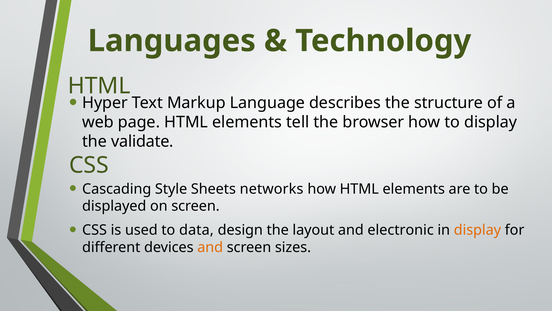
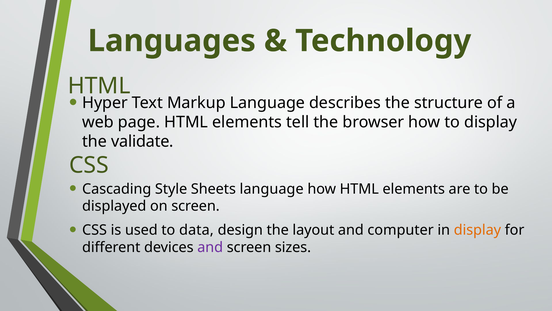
Sheets networks: networks -> language
electronic: electronic -> computer
and at (210, 247) colour: orange -> purple
